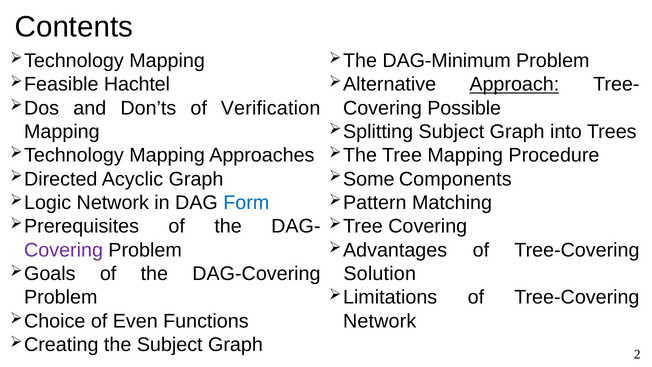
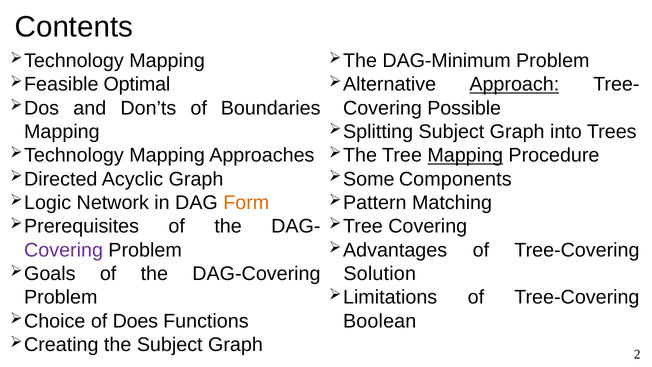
Hachtel: Hachtel -> Optimal
Verification: Verification -> Boundaries
Mapping at (465, 155) underline: none -> present
Form colour: blue -> orange
Even: Even -> Does
Network at (380, 321): Network -> Boolean
